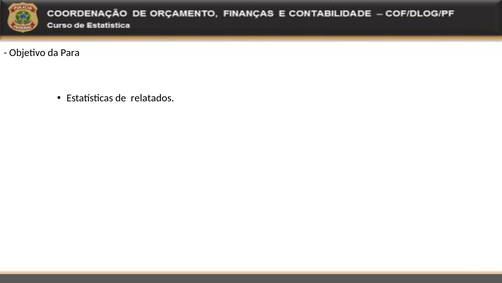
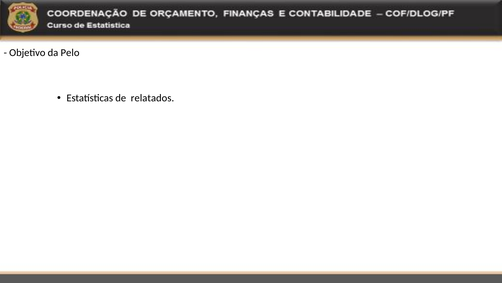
Para: Para -> Pelo
